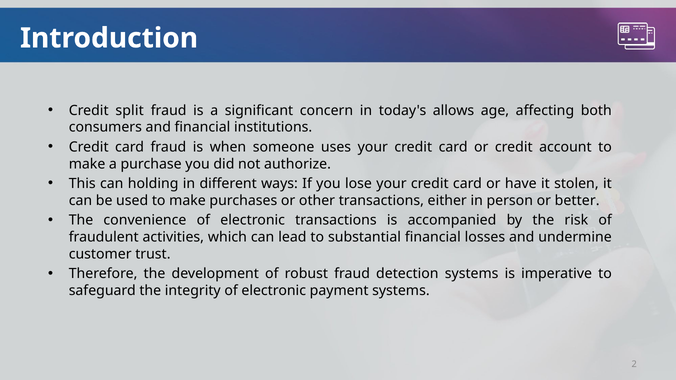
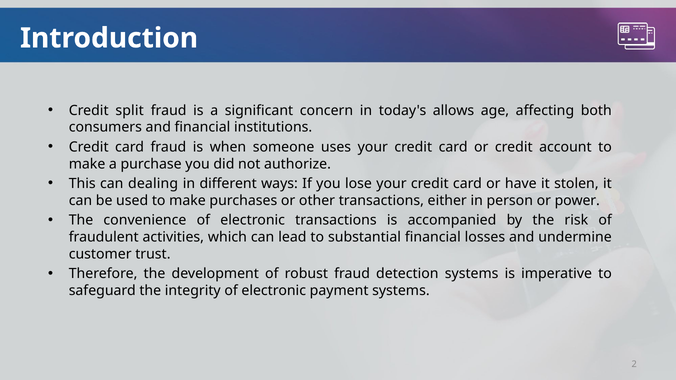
holding: holding -> dealing
better: better -> power
